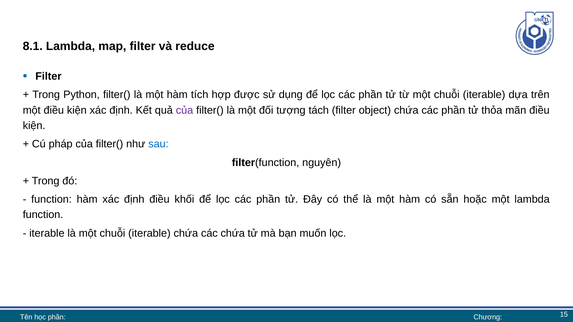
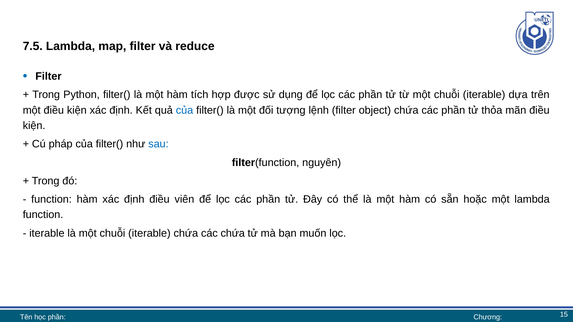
8.1: 8.1 -> 7.5
của at (185, 110) colour: purple -> blue
tách: tách -> lệnh
khối: khối -> viên
